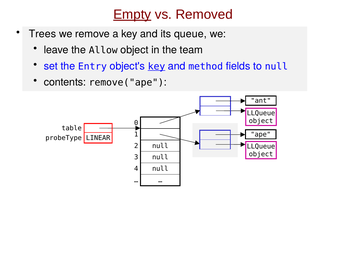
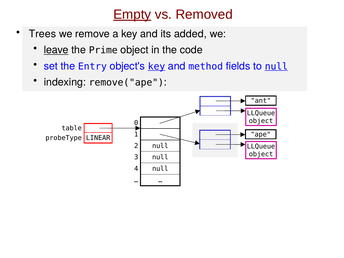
queue: queue -> added
leave underline: none -> present
Allow: Allow -> Prime
team: team -> code
null at (276, 66) underline: none -> present
contents: contents -> indexing
